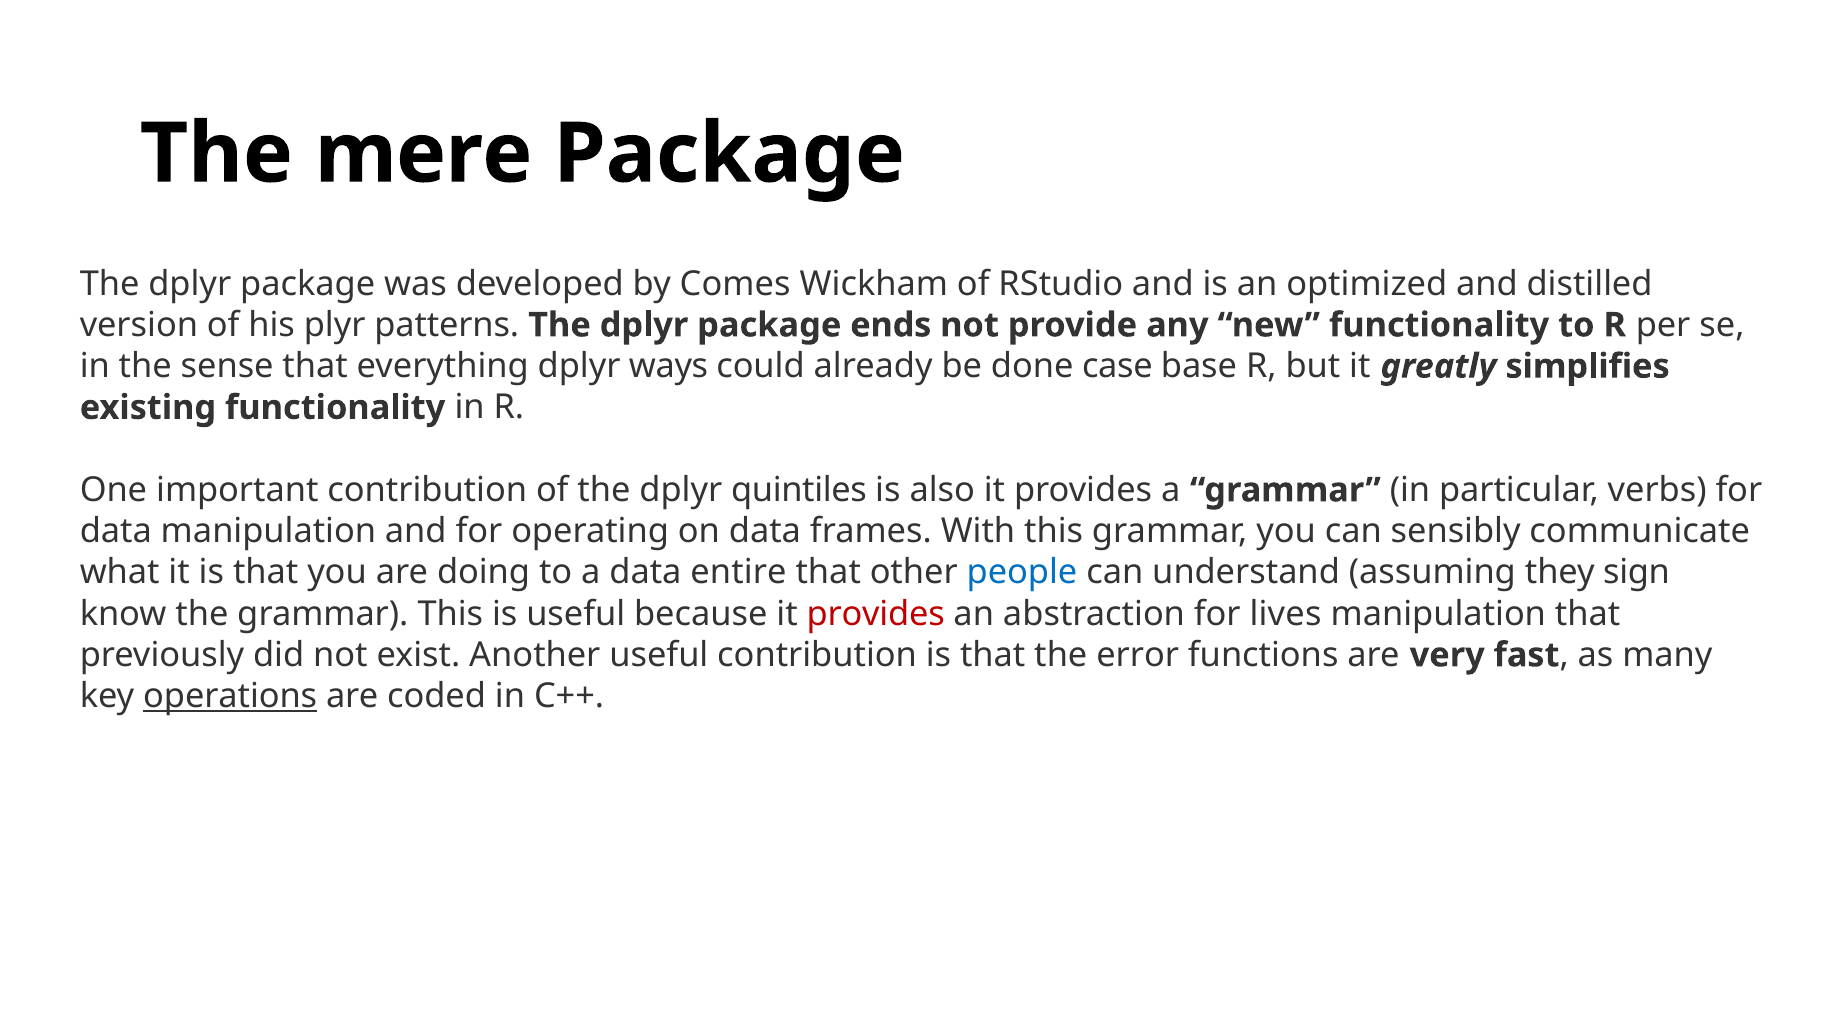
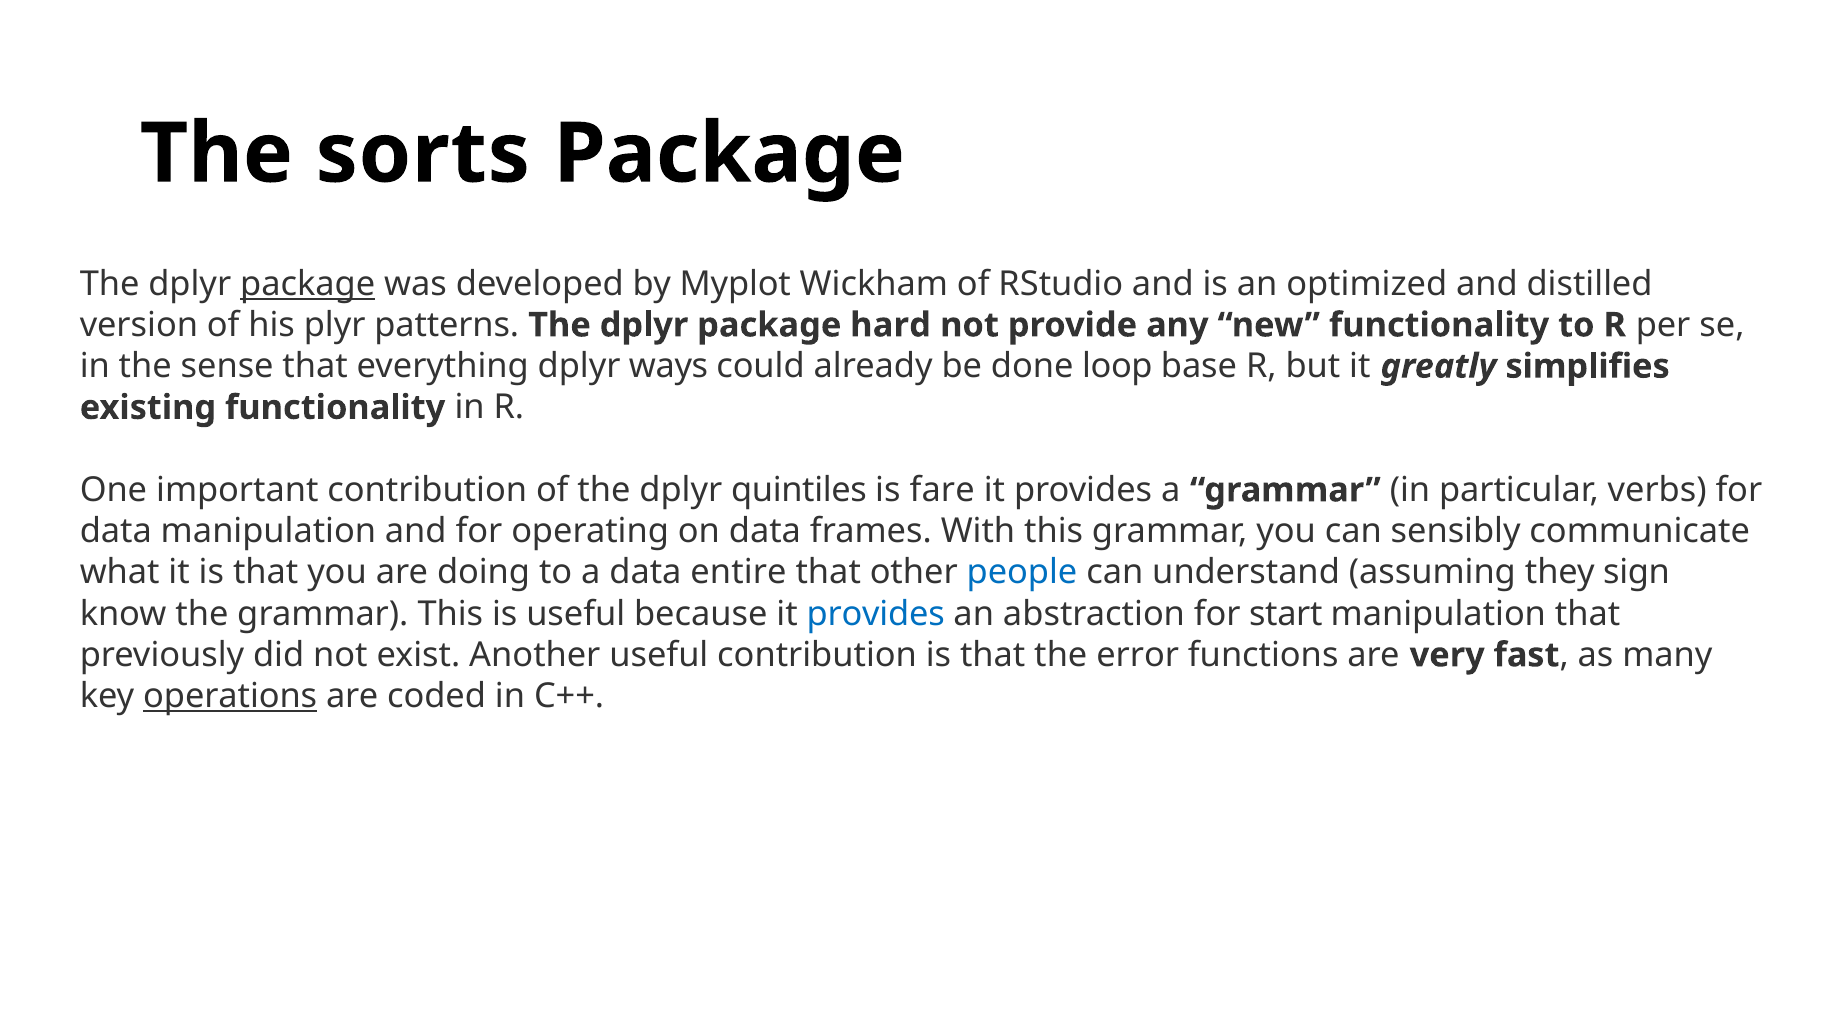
mere: mere -> sorts
package at (308, 284) underline: none -> present
Comes: Comes -> Myplot
ends: ends -> hard
case: case -> loop
also: also -> fare
provides at (876, 614) colour: red -> blue
lives: lives -> start
